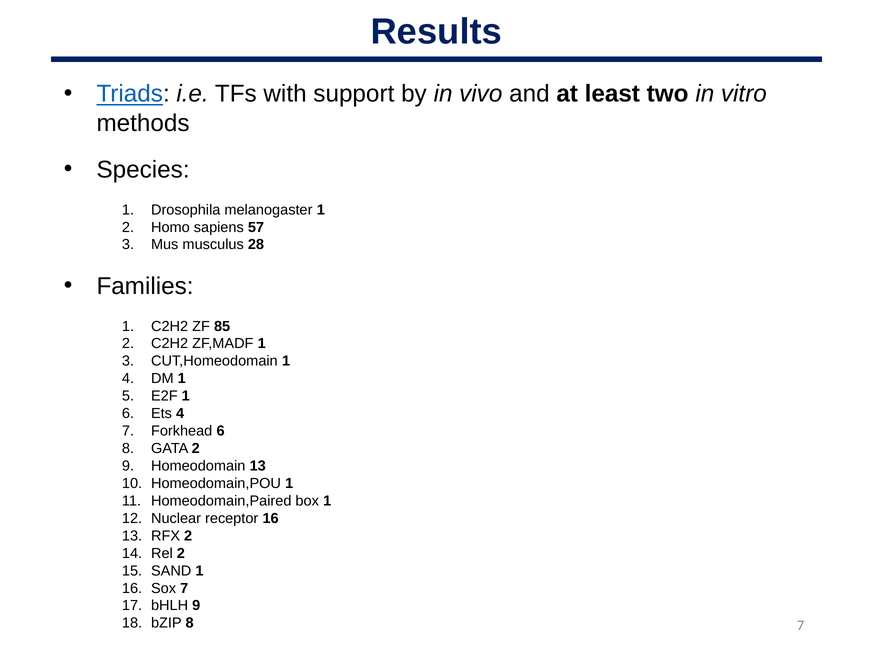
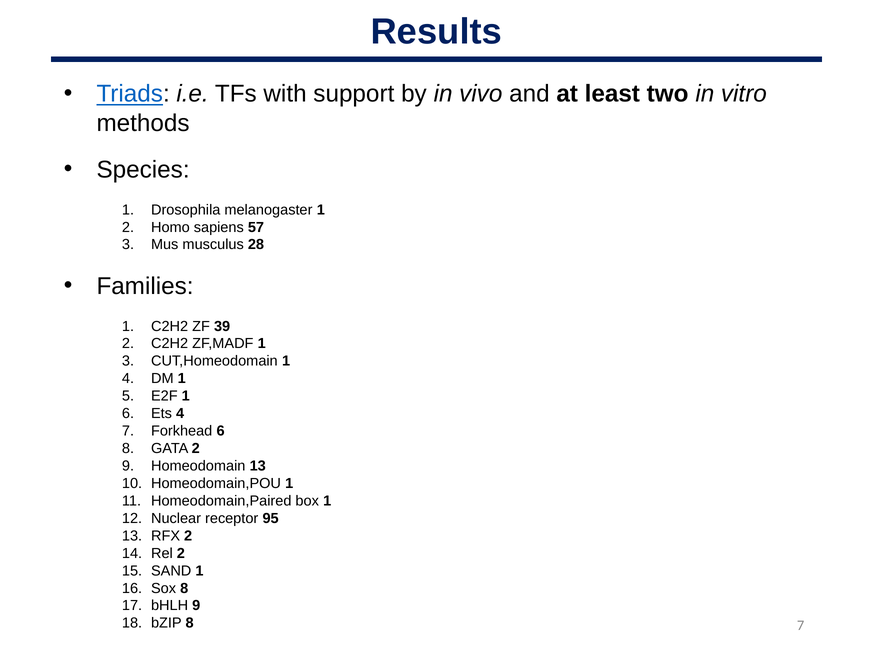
85: 85 -> 39
receptor 16: 16 -> 95
Sox 7: 7 -> 8
